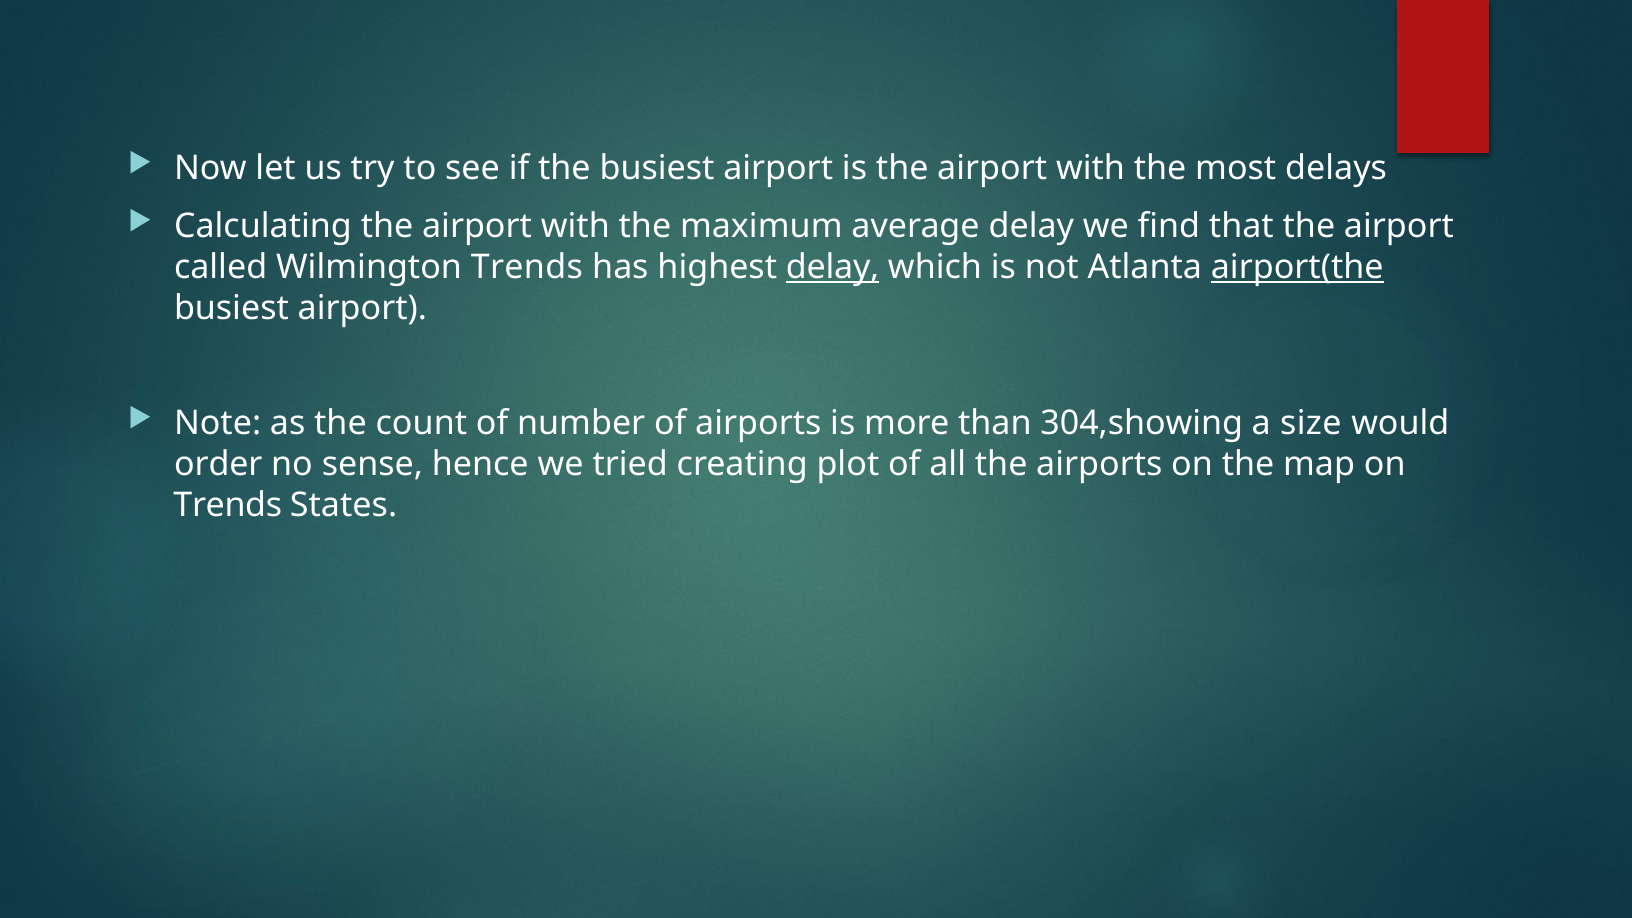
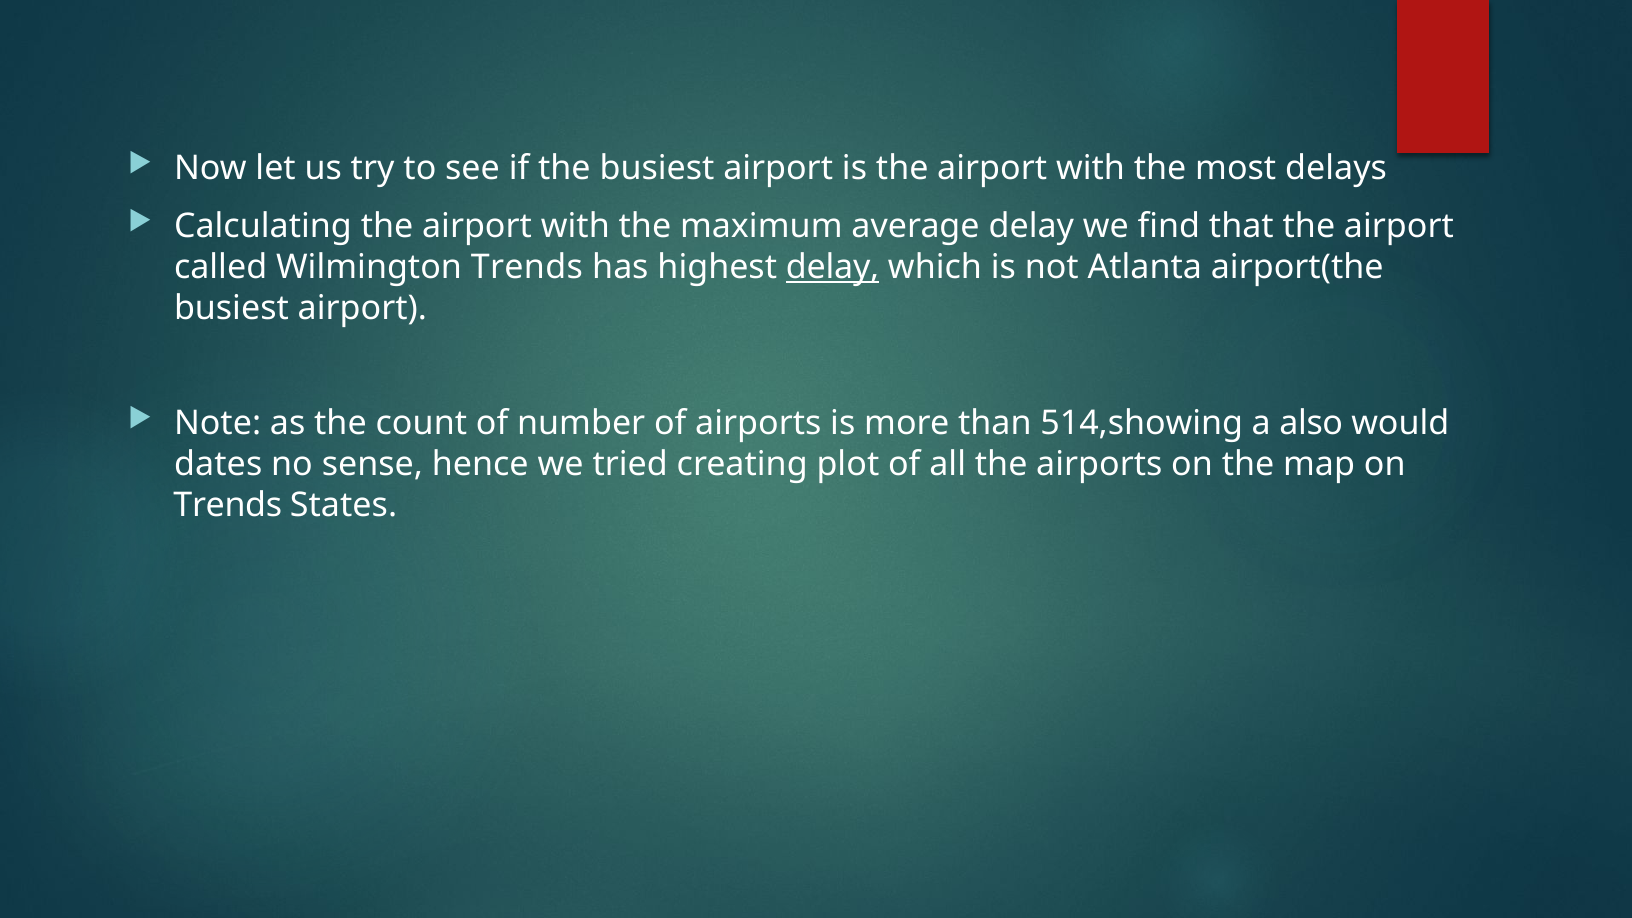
airport(the underline: present -> none
304,showing: 304,showing -> 514,showing
size: size -> also
order: order -> dates
